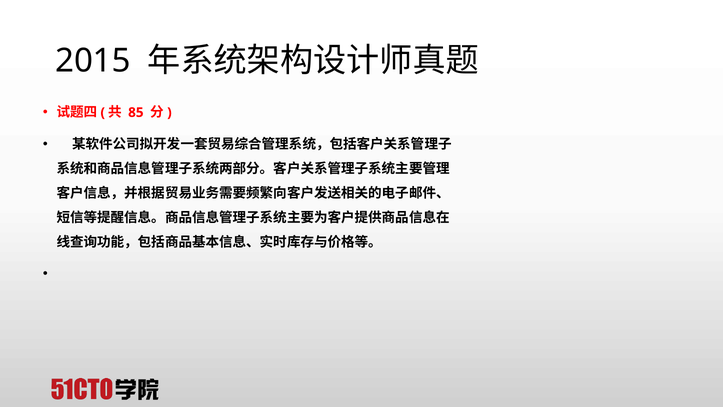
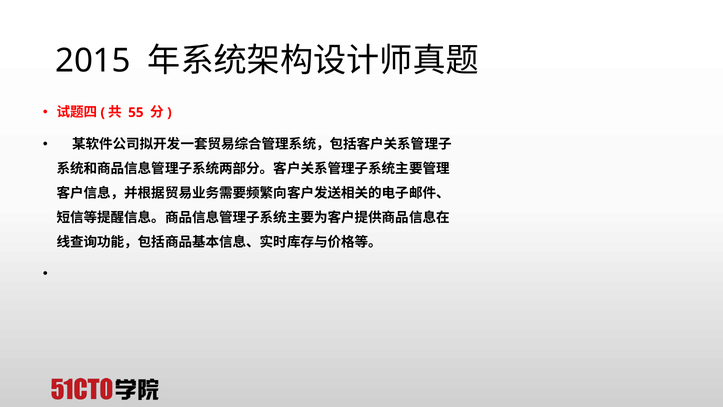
85: 85 -> 55
